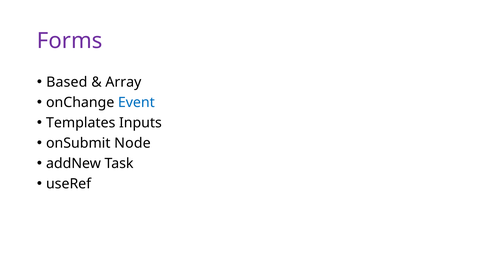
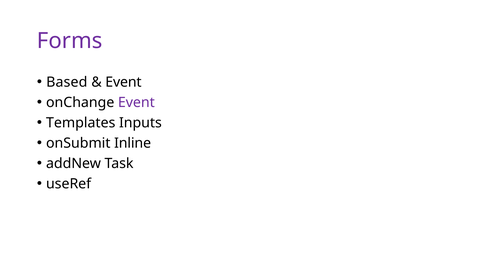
Array at (123, 82): Array -> Event
Event at (136, 102) colour: blue -> purple
Node: Node -> Inline
